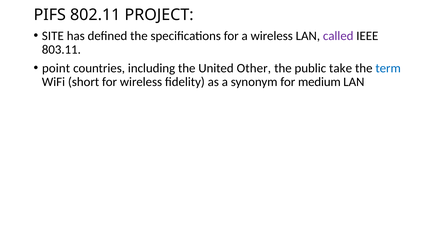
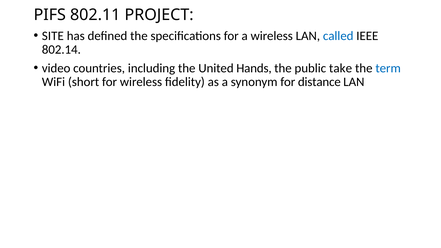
called colour: purple -> blue
803.11: 803.11 -> 802.14
point: point -> video
Other: Other -> Hands
medium: medium -> distance
